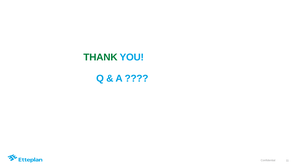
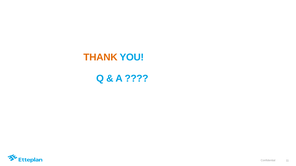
THANK colour: green -> orange
